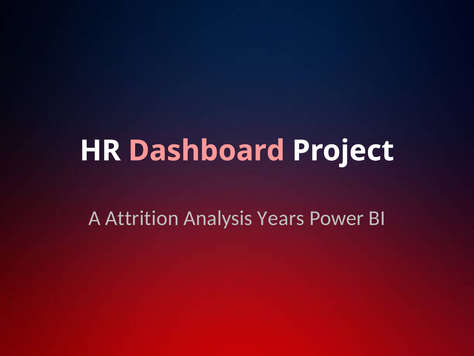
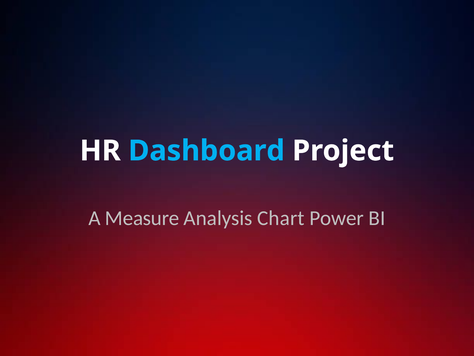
Dashboard colour: pink -> light blue
Attrition: Attrition -> Measure
Years: Years -> Chart
